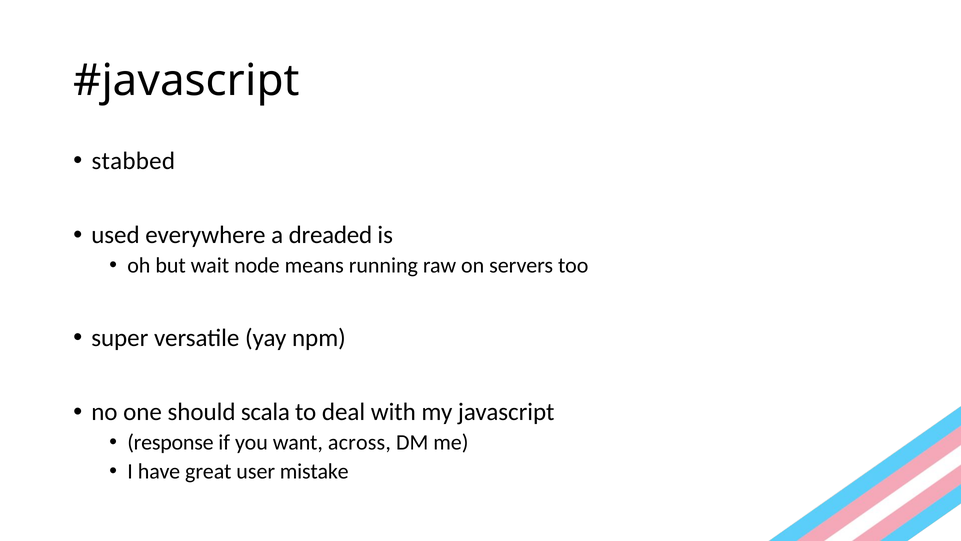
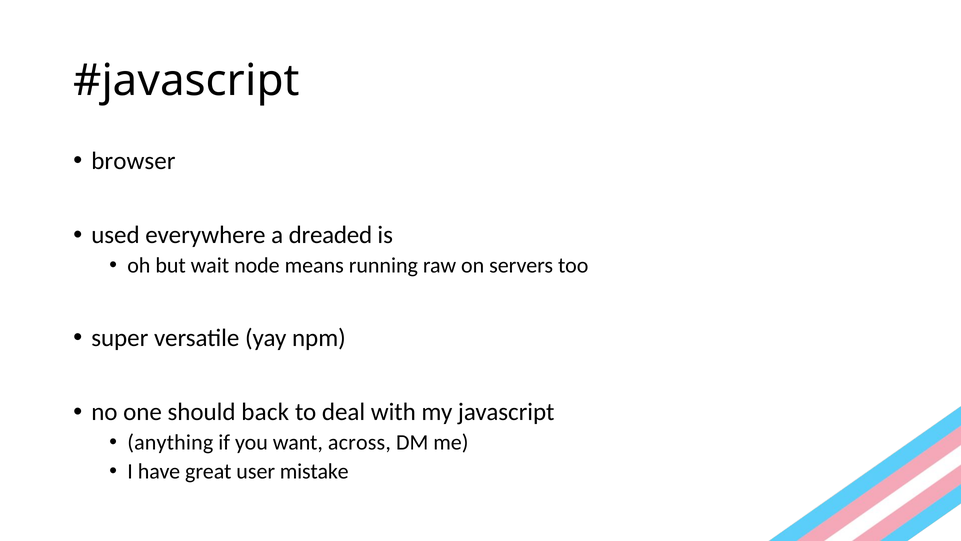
stabbed: stabbed -> browser
scala: scala -> back
response: response -> anything
